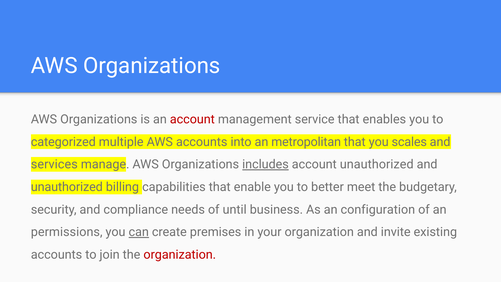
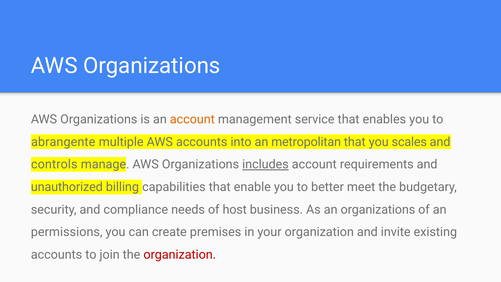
account at (192, 119) colour: red -> orange
categorized: categorized -> abrangente
services: services -> controls
account unauthorized: unauthorized -> requirements
until: until -> host
an configuration: configuration -> organizations
can underline: present -> none
